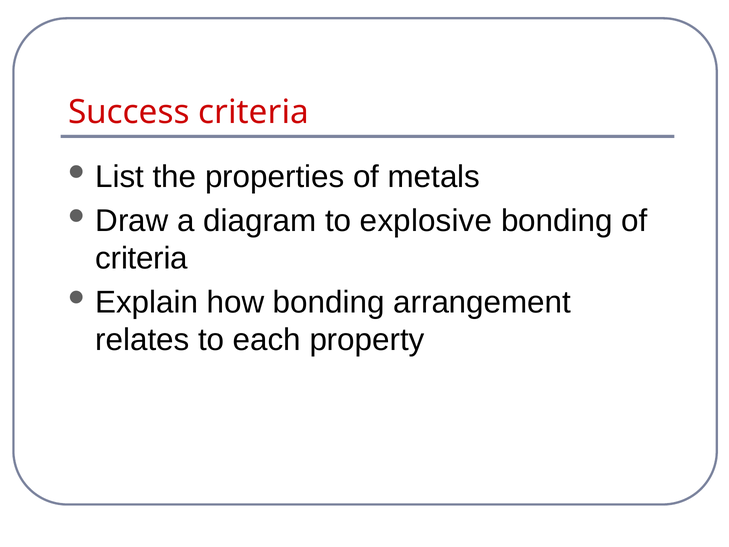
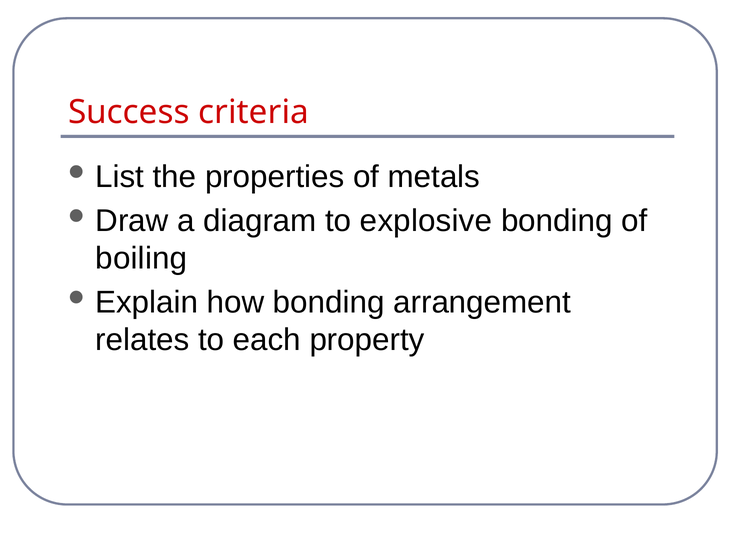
criteria at (142, 258): criteria -> boiling
